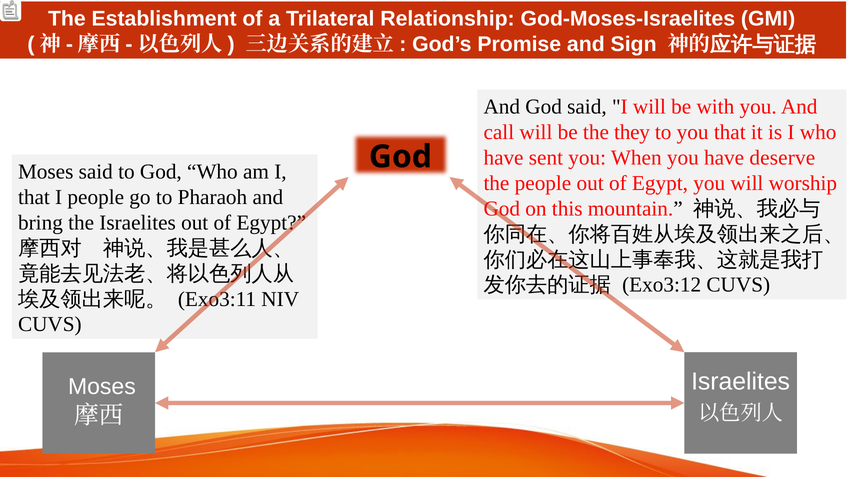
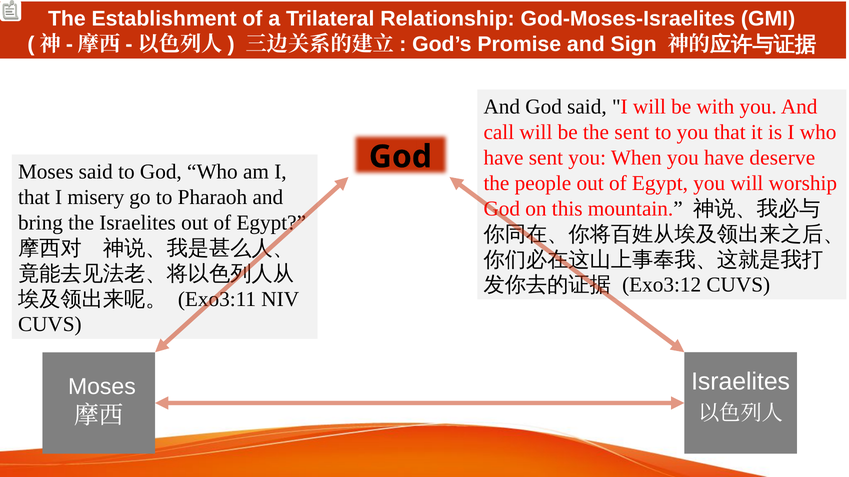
the they: they -> sent
I people: people -> misery
